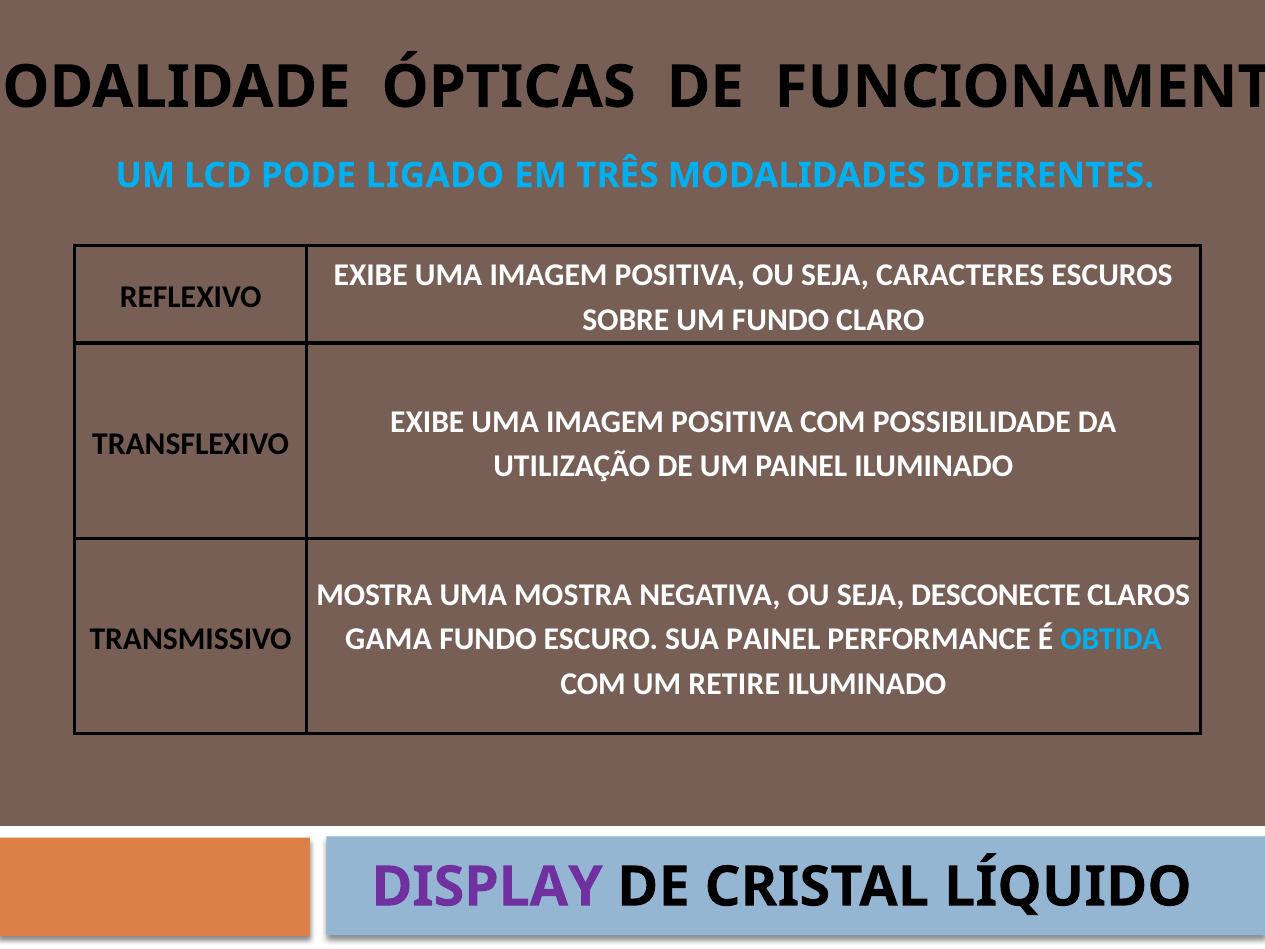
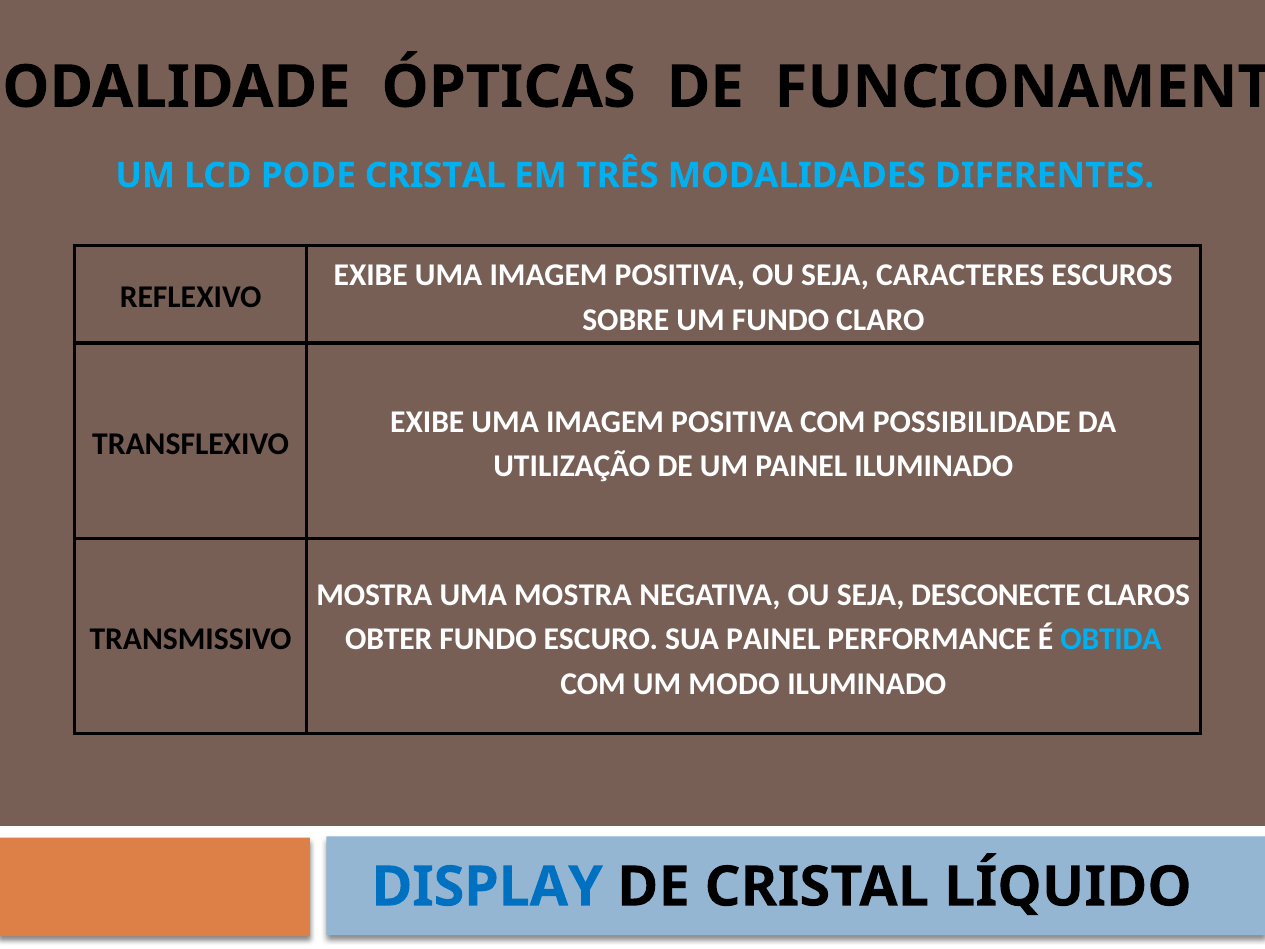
PODE LIGADO: LIGADO -> CRISTAL
GAMA: GAMA -> OBTER
RETIRE: RETIRE -> MODO
DISPLAY colour: purple -> blue
